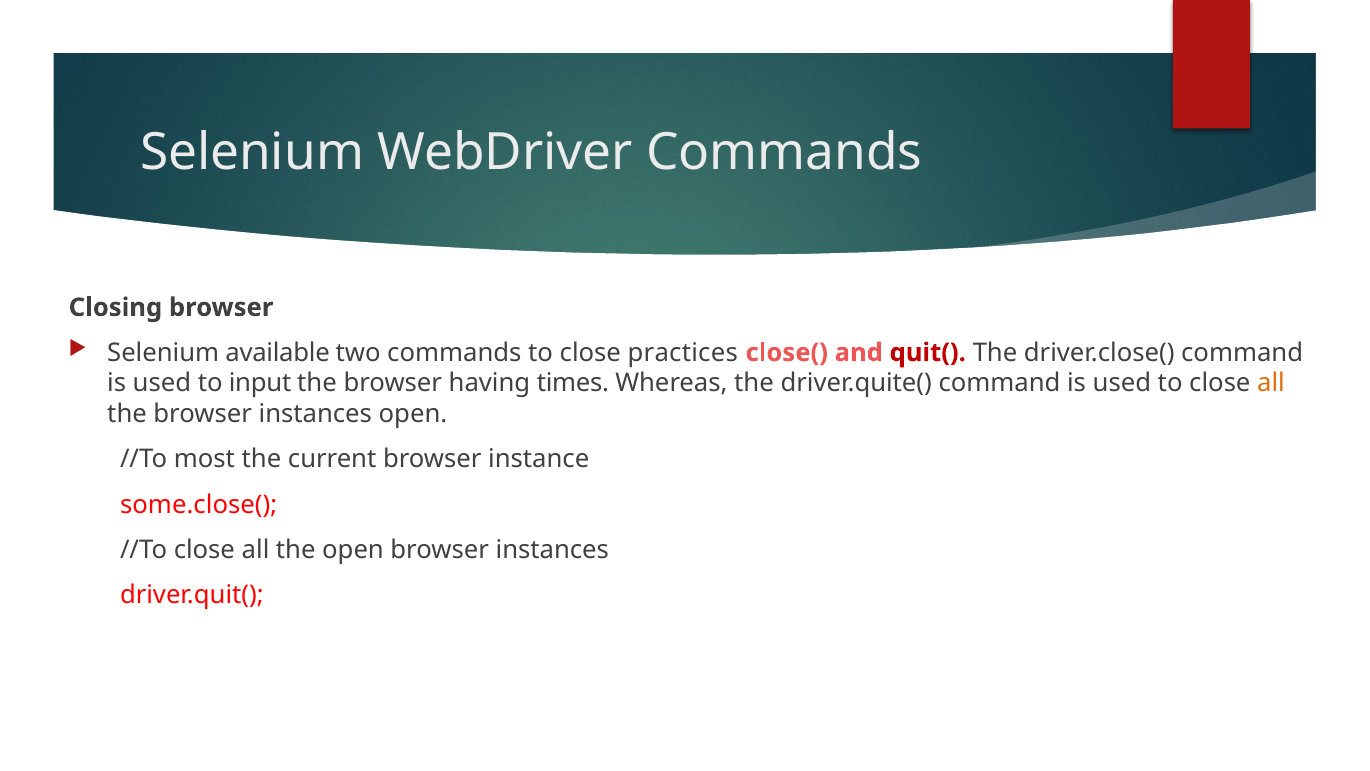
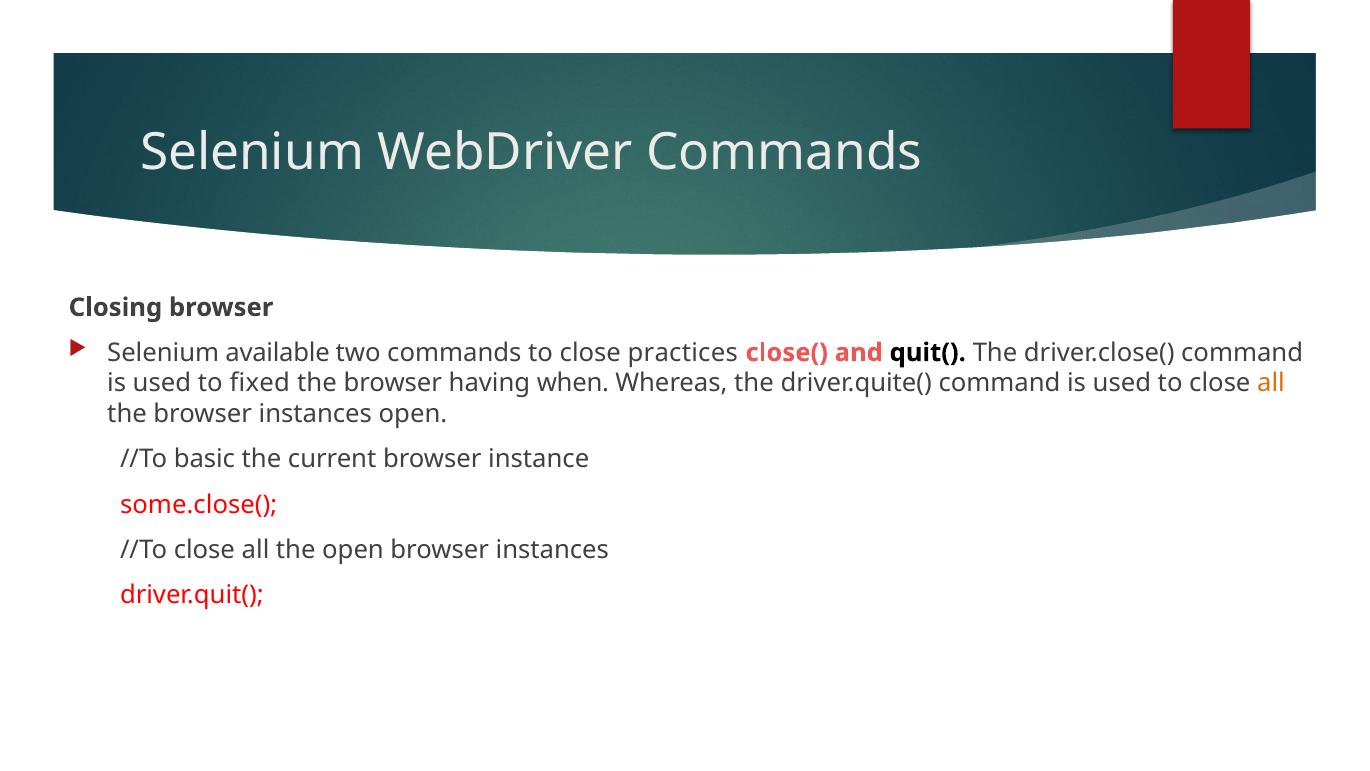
quit( colour: red -> black
input: input -> fixed
times: times -> when
most: most -> basic
